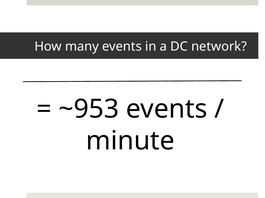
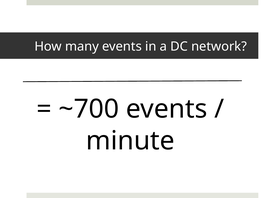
~953: ~953 -> ~700
